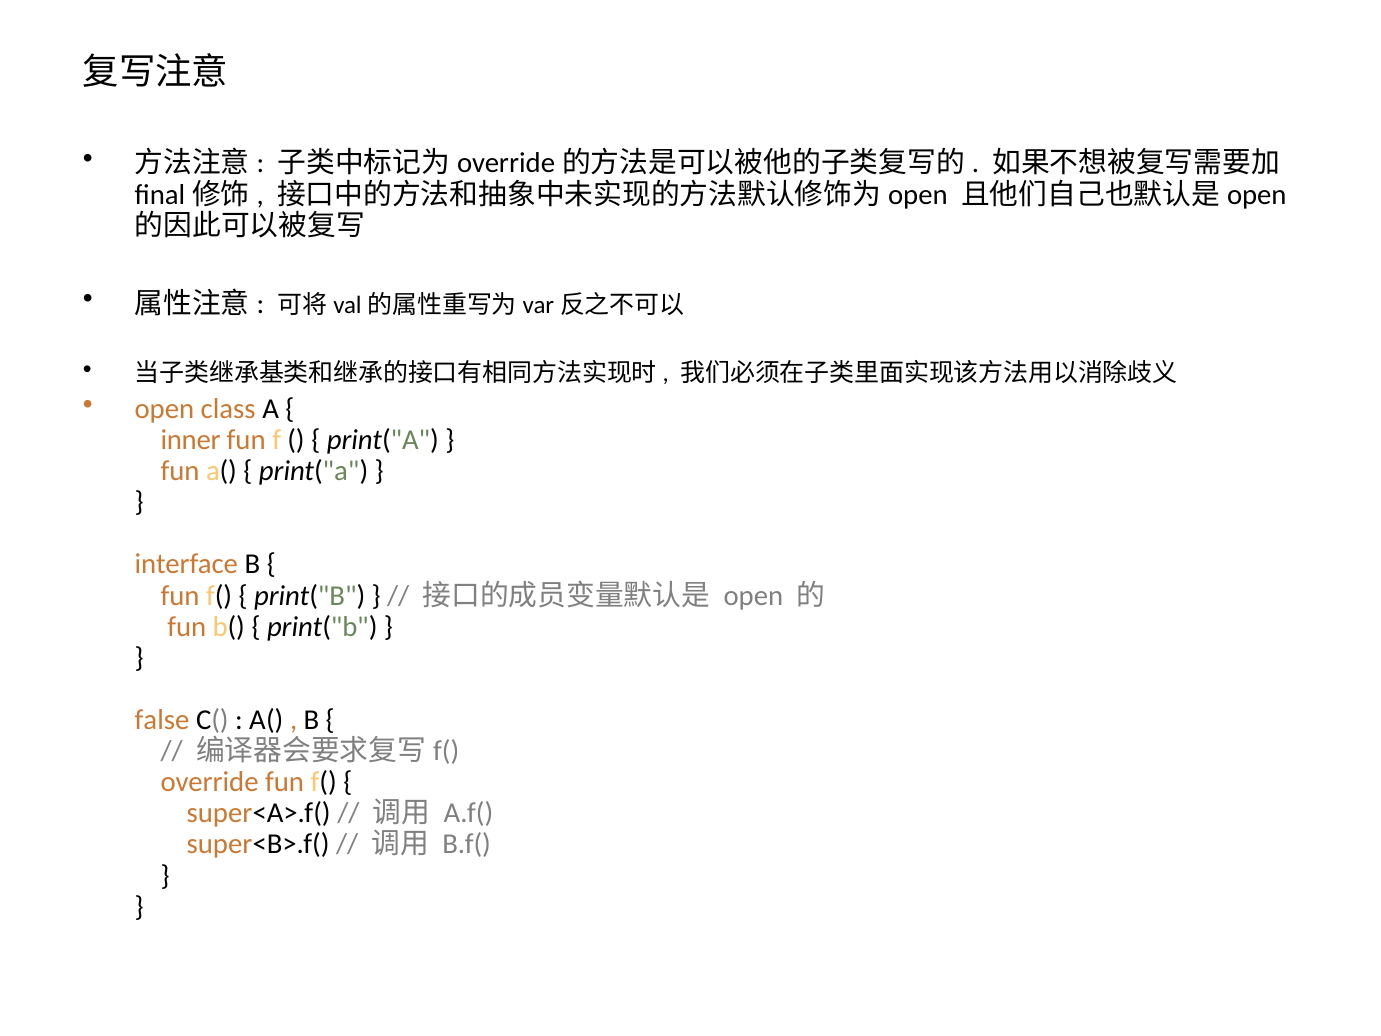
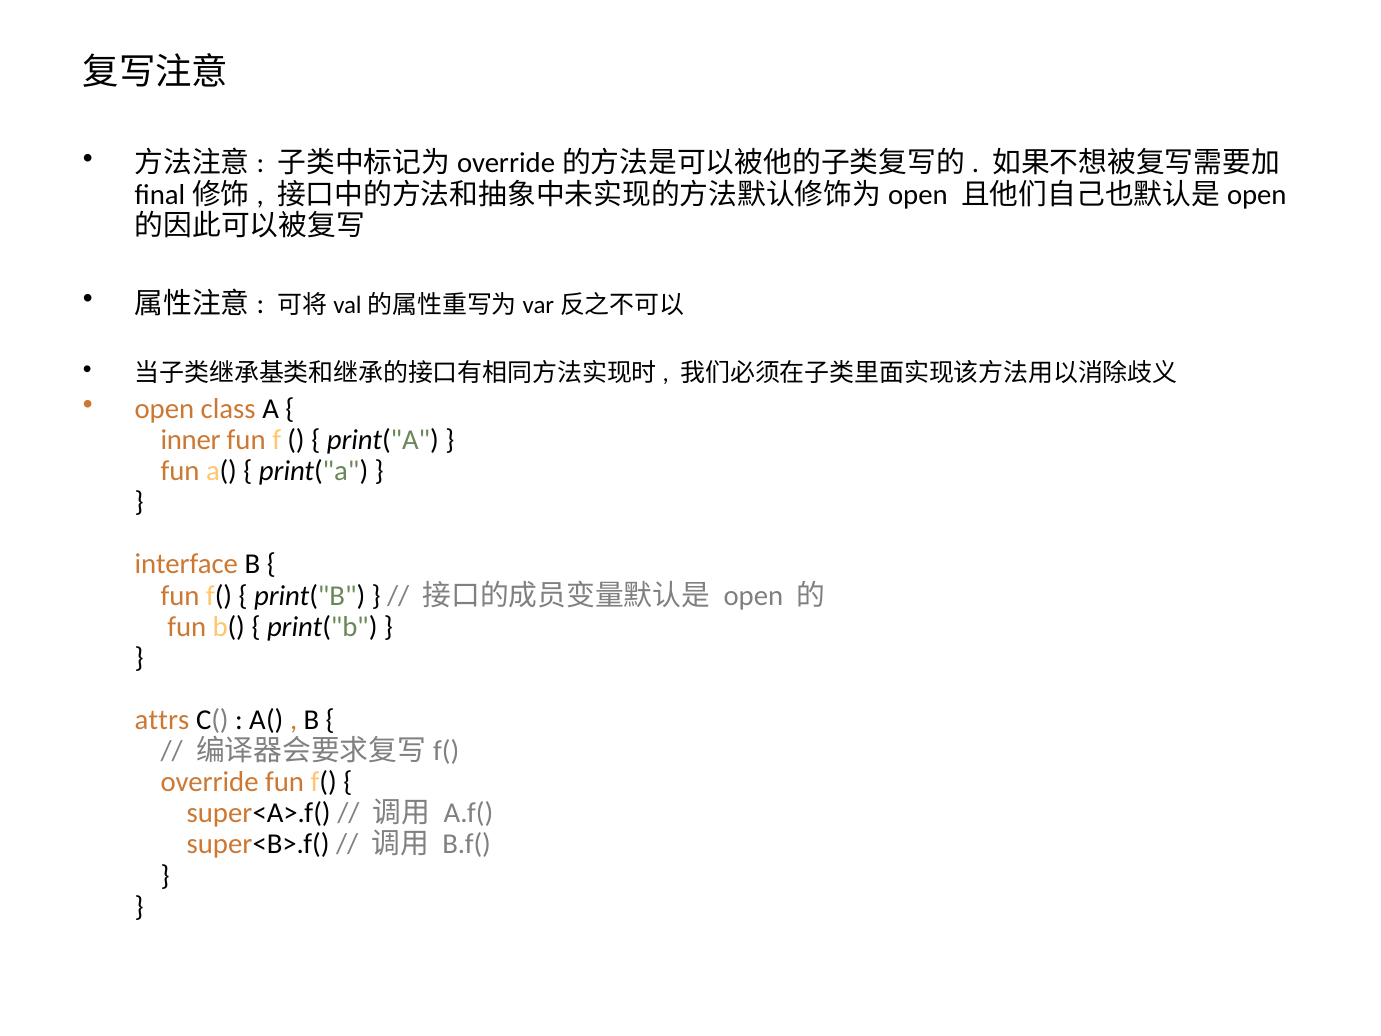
false: false -> attrs
